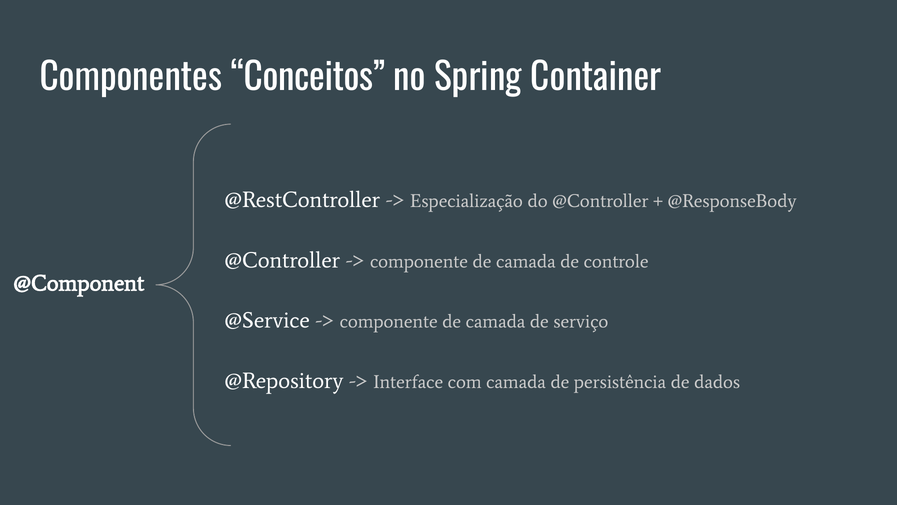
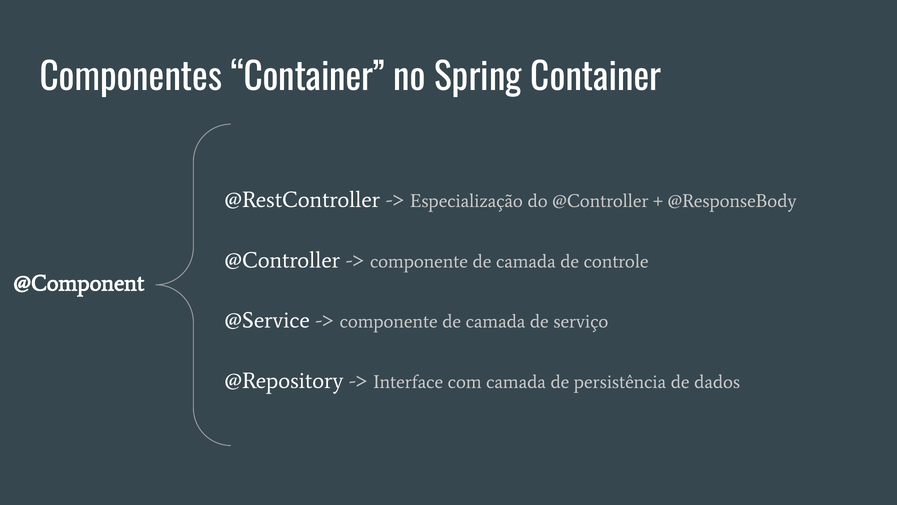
Componentes Conceitos: Conceitos -> Container
